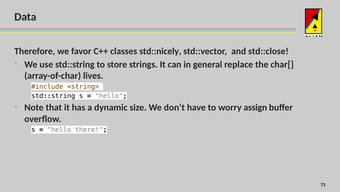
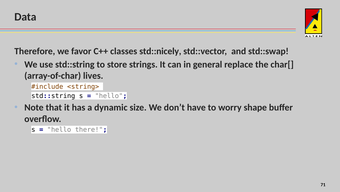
std::close: std::close -> std::swap
assign: assign -> shape
